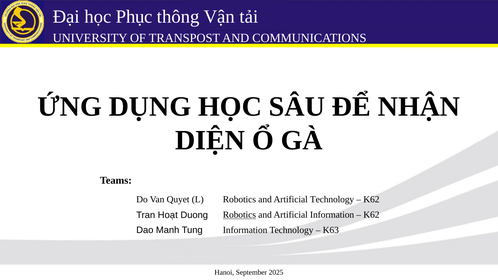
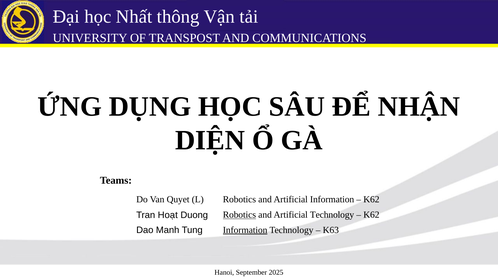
Phục: Phục -> Nhất
Artificial Technology: Technology -> Information
Artificial Information: Information -> Technology
Information at (245, 230) underline: none -> present
